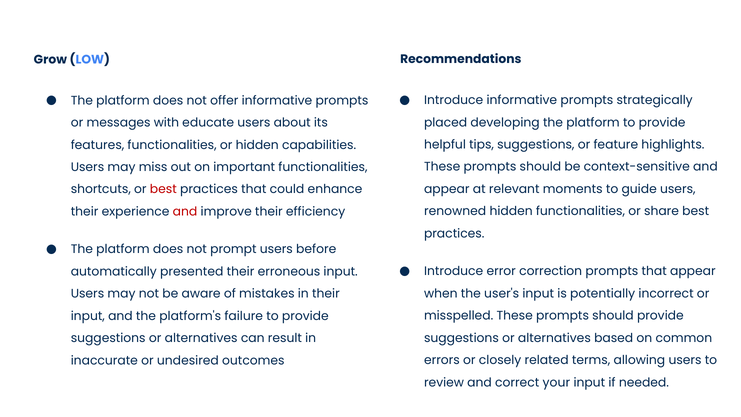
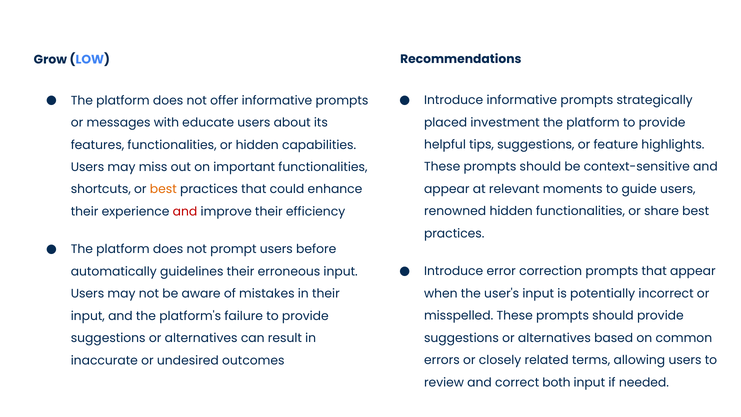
developing: developing -> investment
best at (163, 189) colour: red -> orange
presented: presented -> guidelines
your: your -> both
